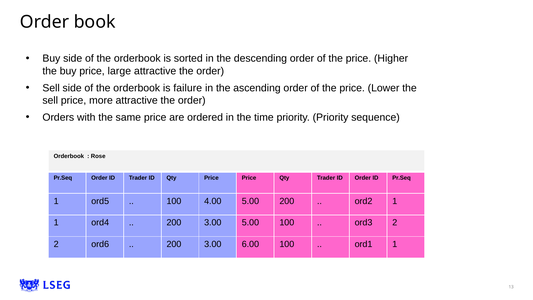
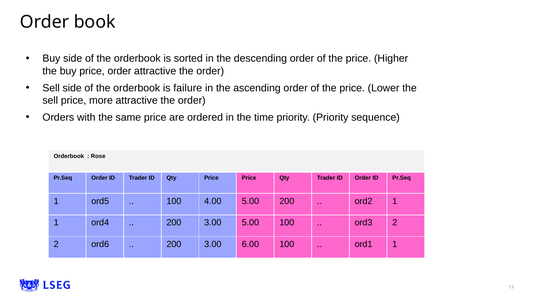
price large: large -> order
